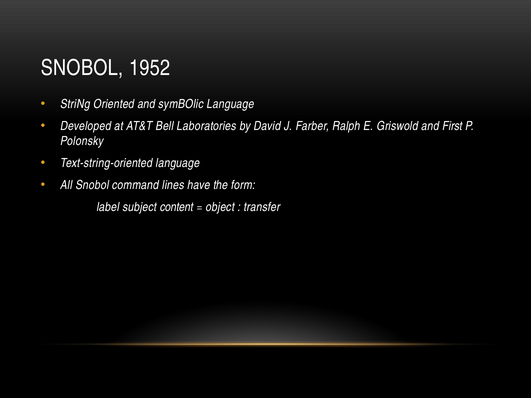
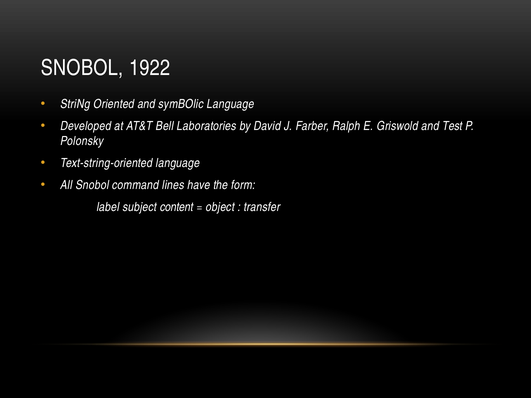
1952: 1952 -> 1922
First: First -> Test
